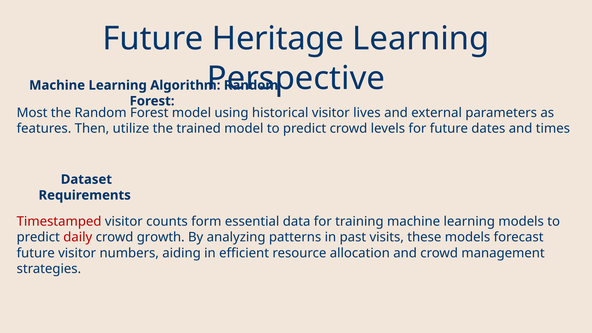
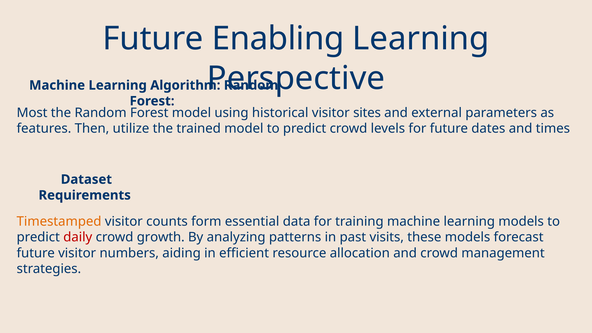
Heritage: Heritage -> Enabling
lives: lives -> sites
Timestamped colour: red -> orange
